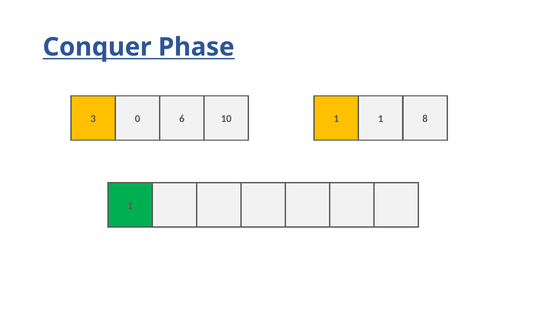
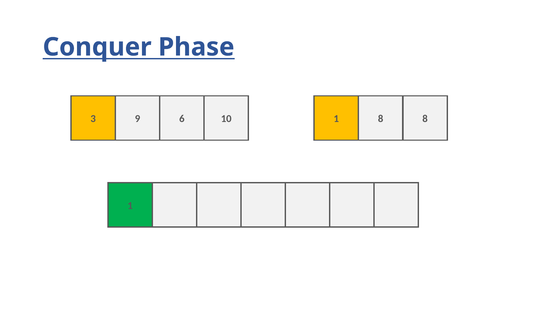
0: 0 -> 9
1 1: 1 -> 8
